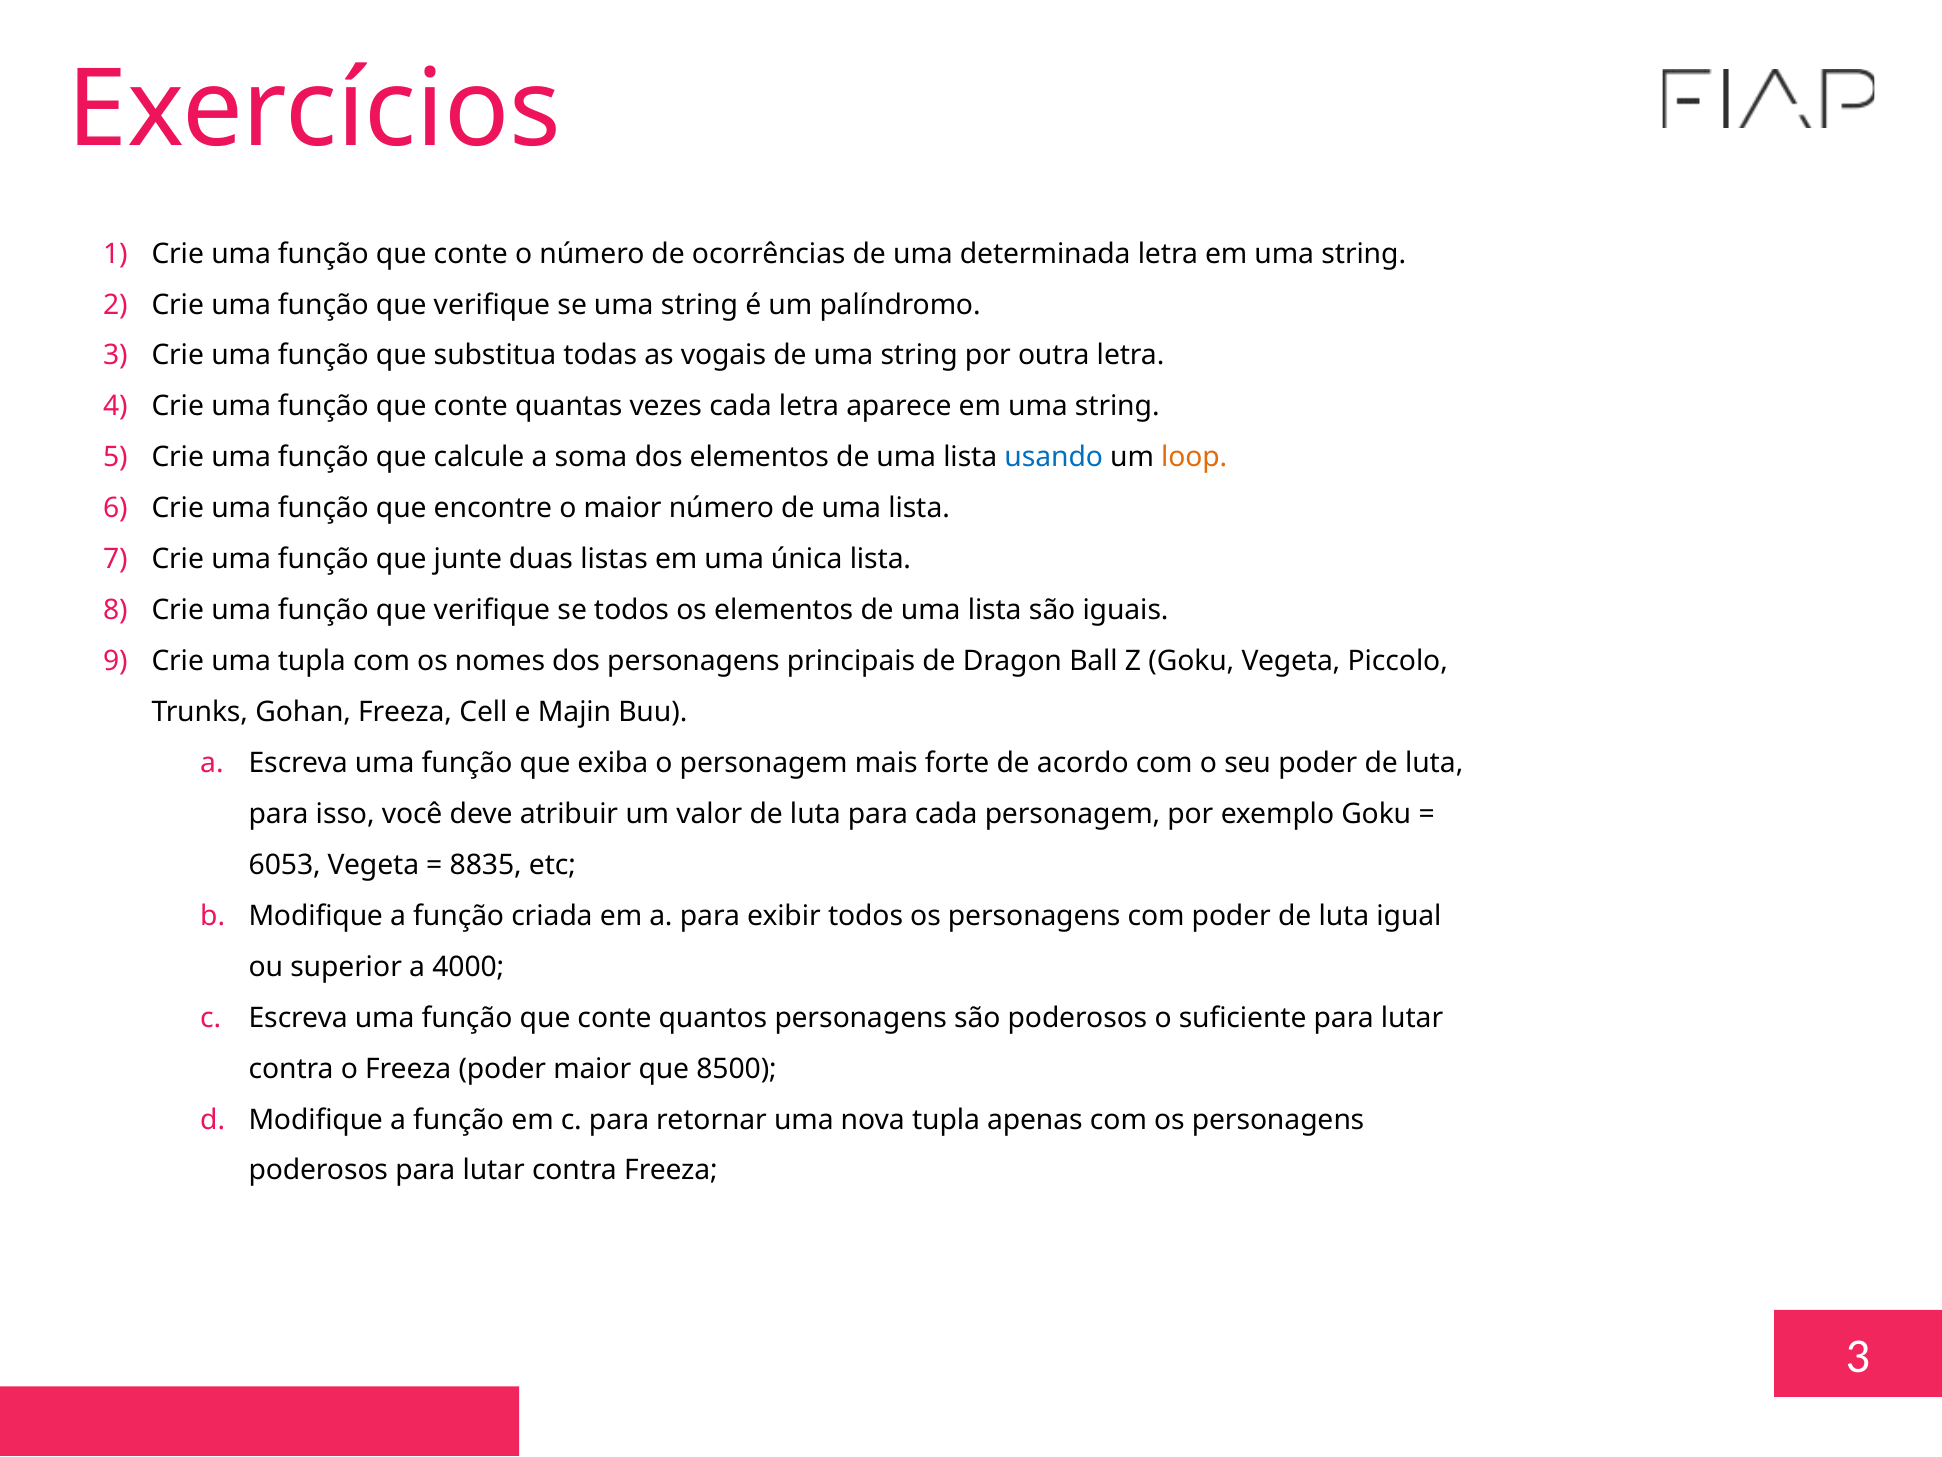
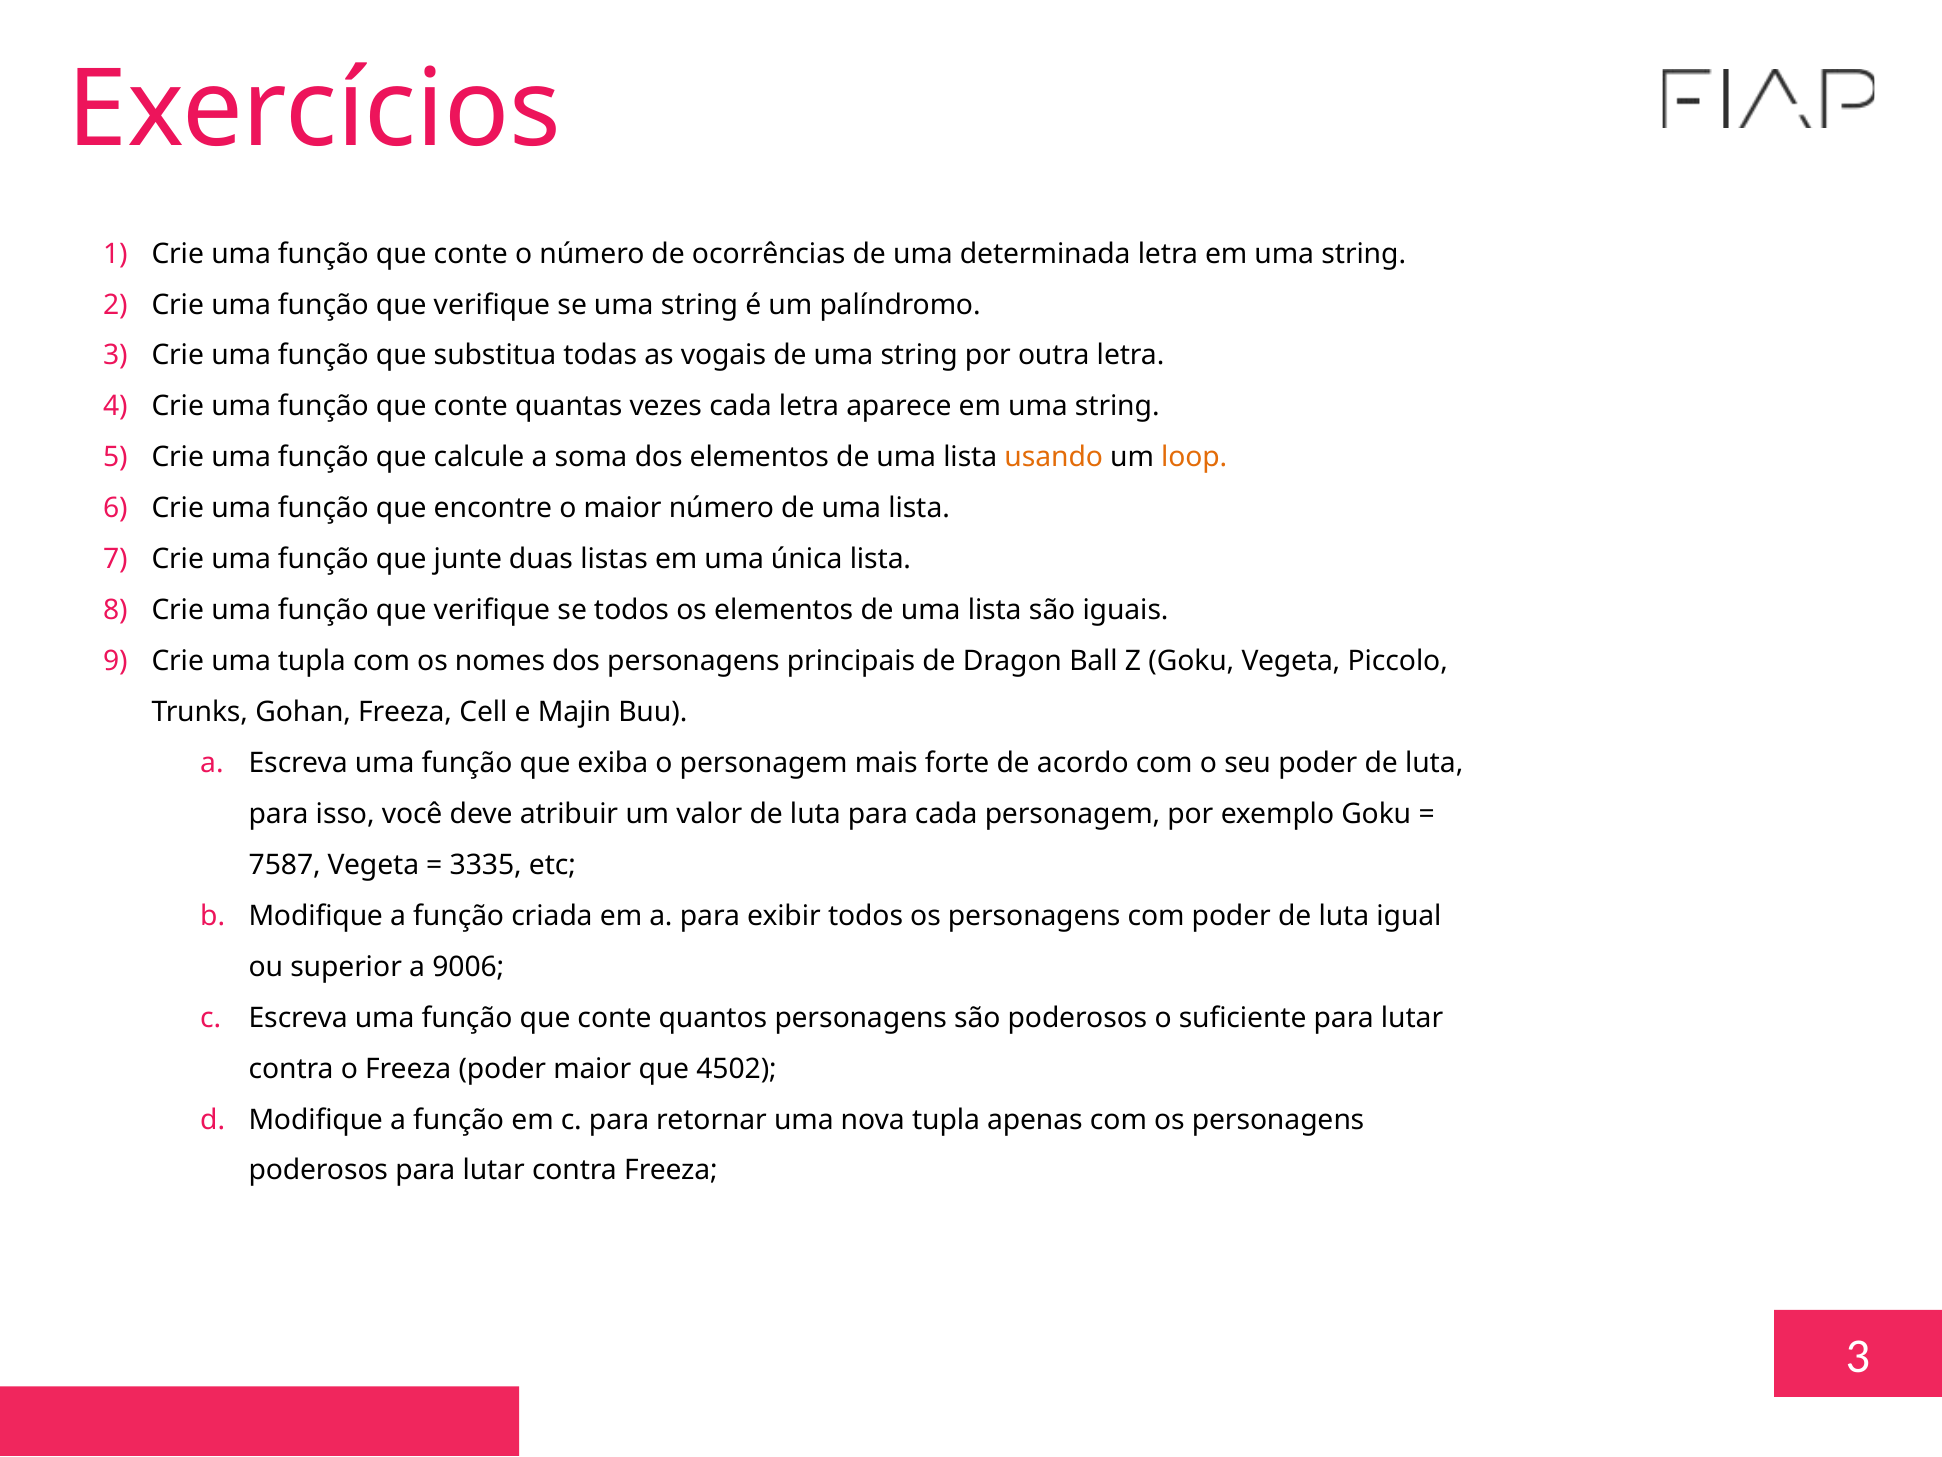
usando colour: blue -> orange
6053: 6053 -> 7587
8835: 8835 -> 3335
4000: 4000 -> 9006
8500: 8500 -> 4502
